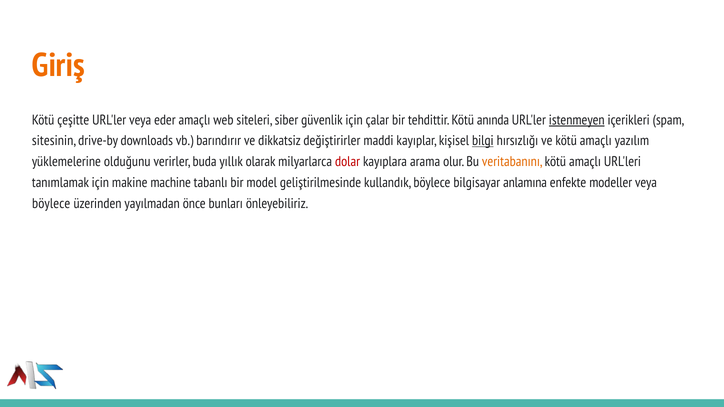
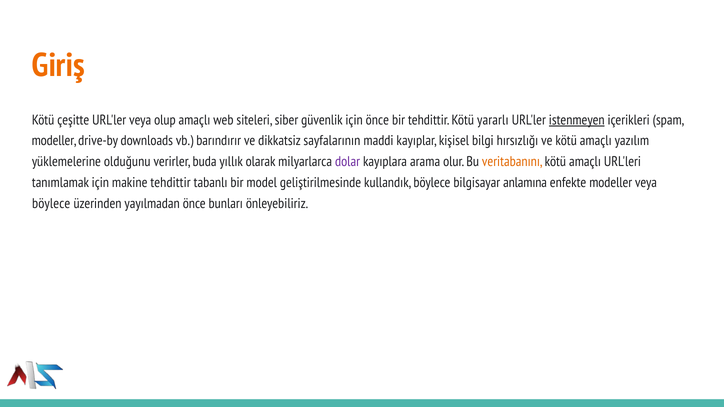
eder: eder -> olup
için çalar: çalar -> önce
anında: anında -> yararlı
sitesinin at (54, 141): sitesinin -> modeller
değiştirirler: değiştirirler -> sayfalarının
bilgi underline: present -> none
dolar colour: red -> purple
makine machine: machine -> tehdittir
